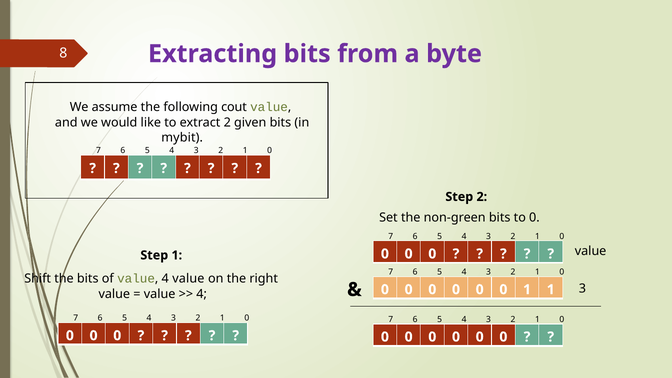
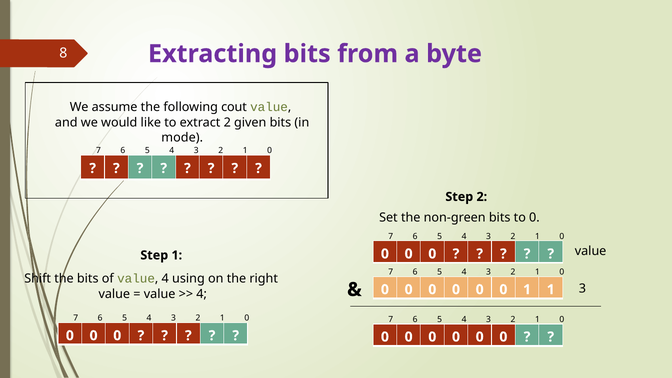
mybit: mybit -> mode
4 value: value -> using
